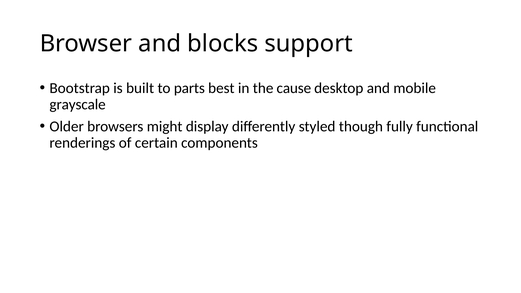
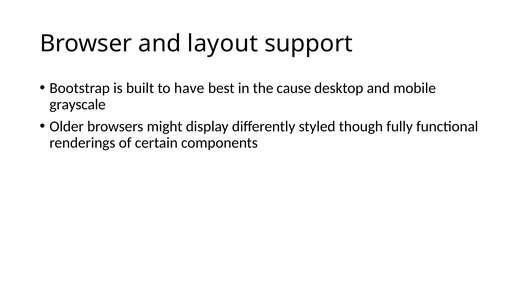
blocks: blocks -> layout
parts: parts -> have
